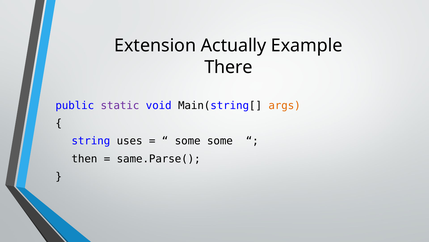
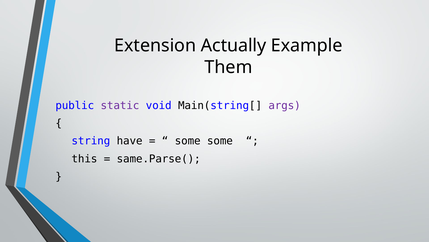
There: There -> Them
args colour: orange -> purple
uses: uses -> have
then: then -> this
